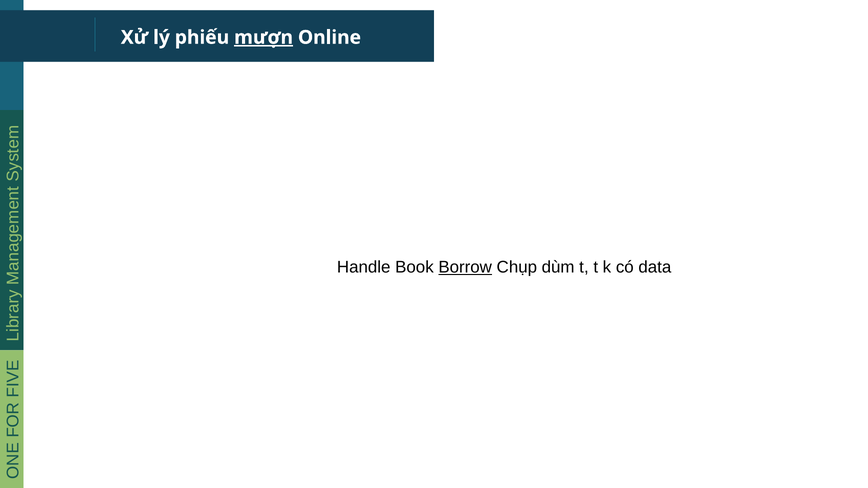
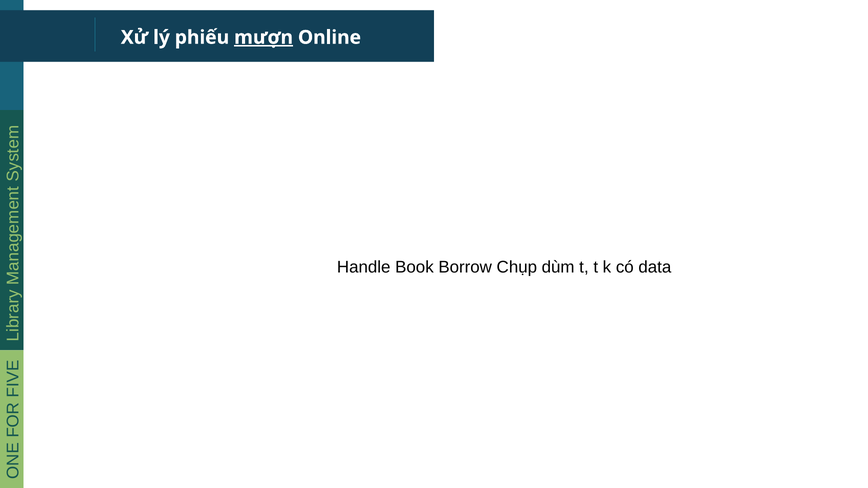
Borrow underline: present -> none
